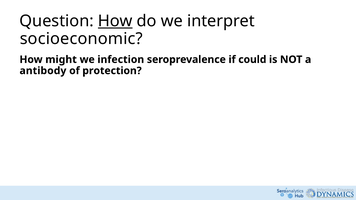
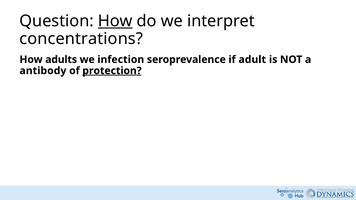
socioeconomic: socioeconomic -> concentrations
might: might -> adults
could: could -> adult
protection underline: none -> present
